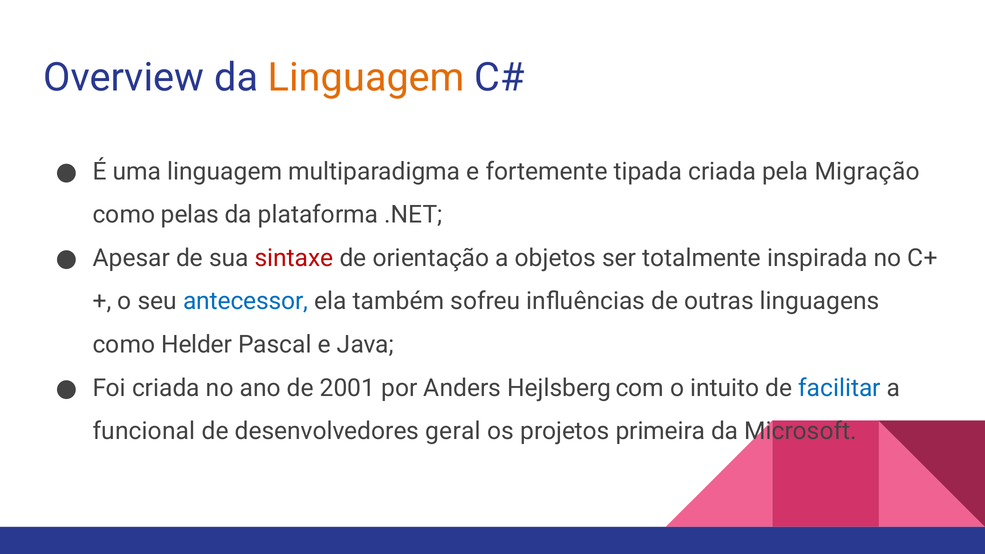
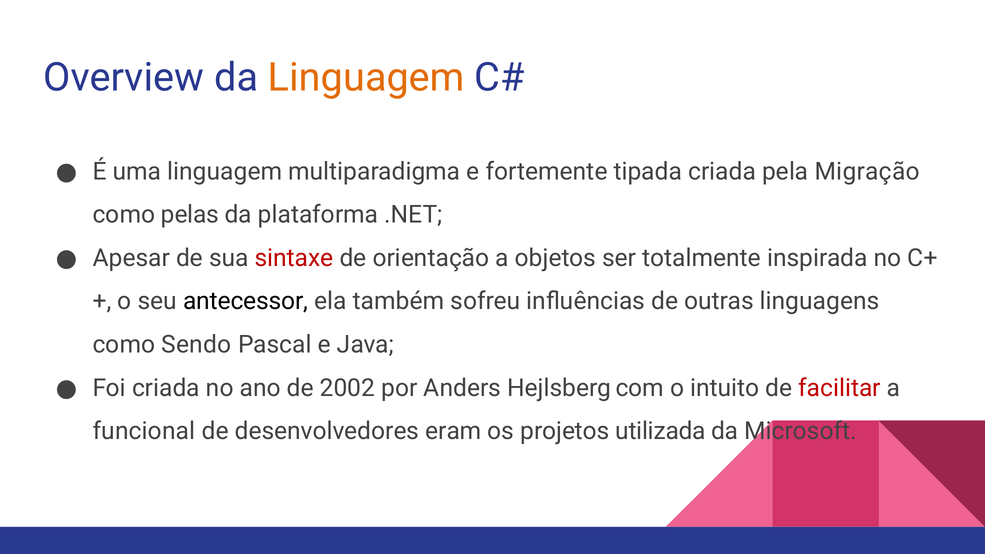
antecessor colour: blue -> black
Helder: Helder -> Sendo
2001: 2001 -> 2002
facilitar colour: blue -> red
geral: geral -> eram
primeira: primeira -> utilizada
